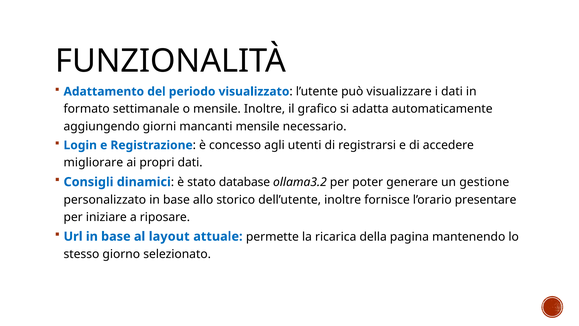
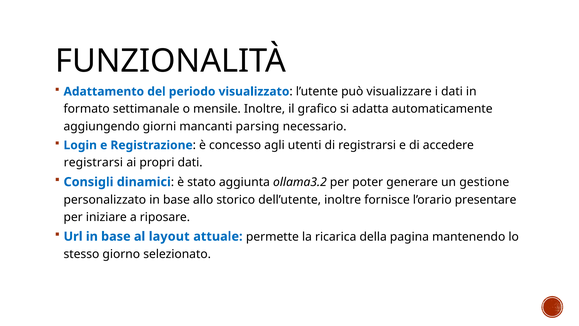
mancanti mensile: mensile -> parsing
migliorare at (93, 162): migliorare -> registrarsi
database: database -> aggiunta
